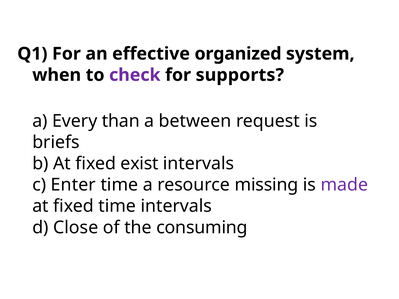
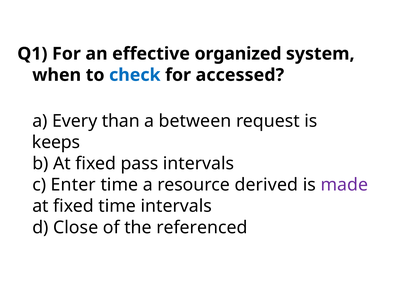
check colour: purple -> blue
supports: supports -> accessed
briefs: briefs -> keeps
exist: exist -> pass
missing: missing -> derived
consuming: consuming -> referenced
